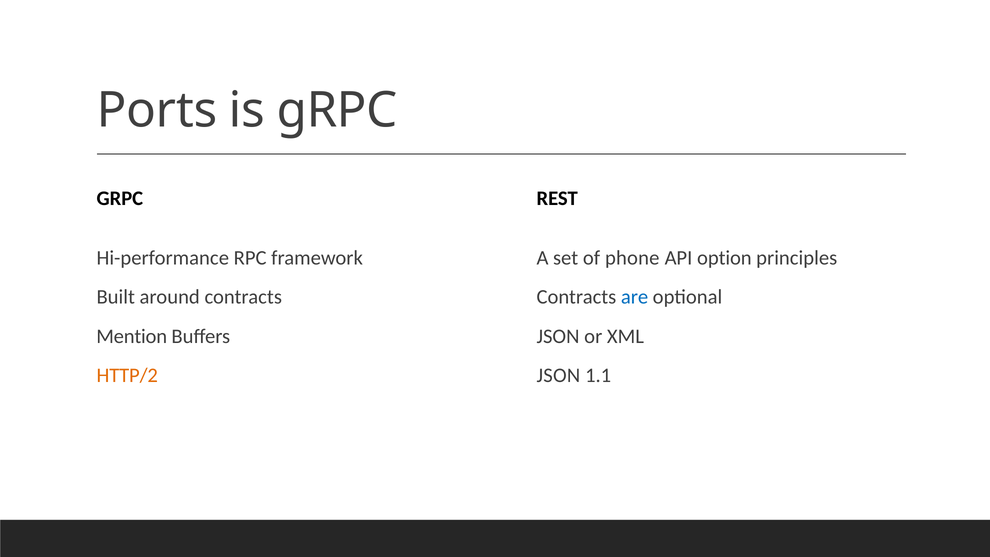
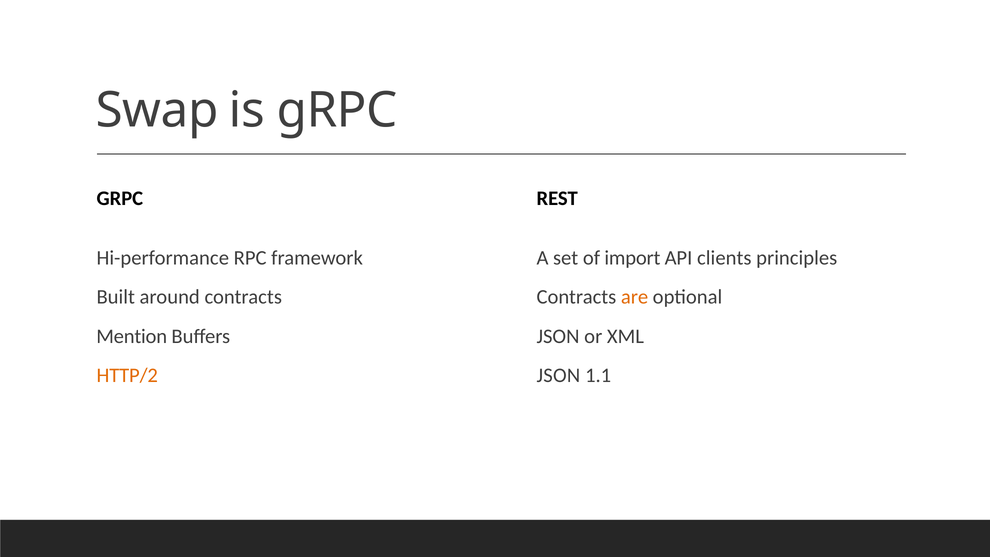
Ports: Ports -> Swap
phone: phone -> import
option: option -> clients
are colour: blue -> orange
